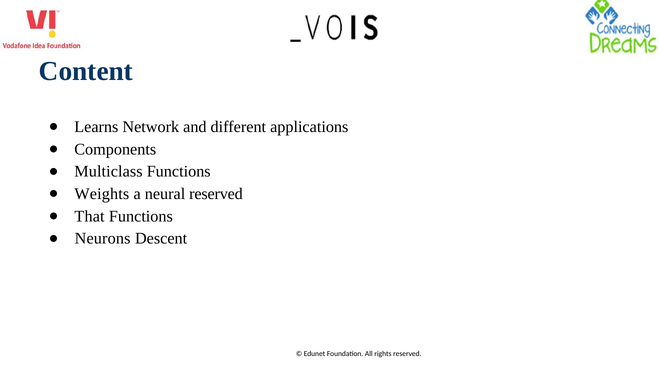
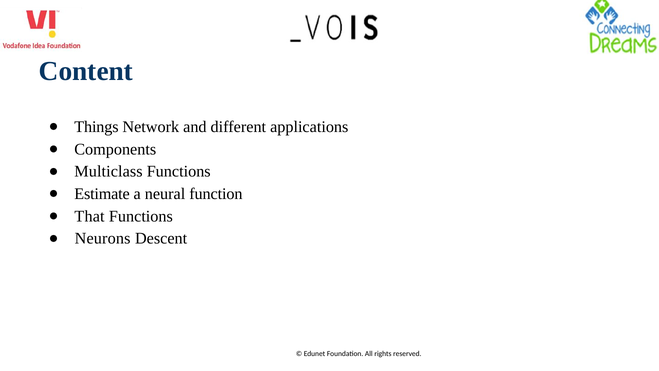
Learns: Learns -> Things
Weights: Weights -> Estimate
neural reserved: reserved -> function
